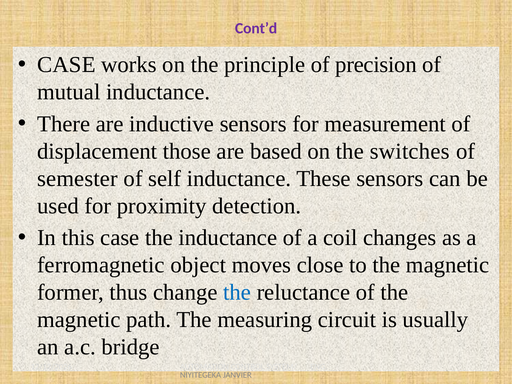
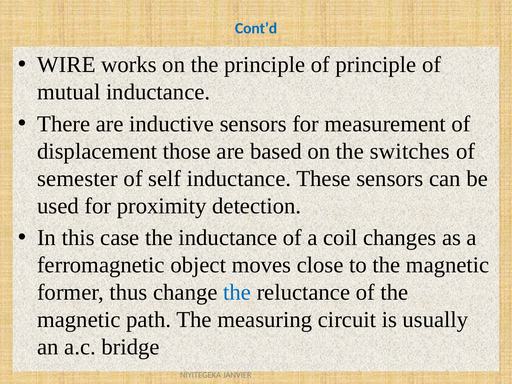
Cont’d colour: purple -> blue
CASE at (66, 65): CASE -> WIRE
of precision: precision -> principle
